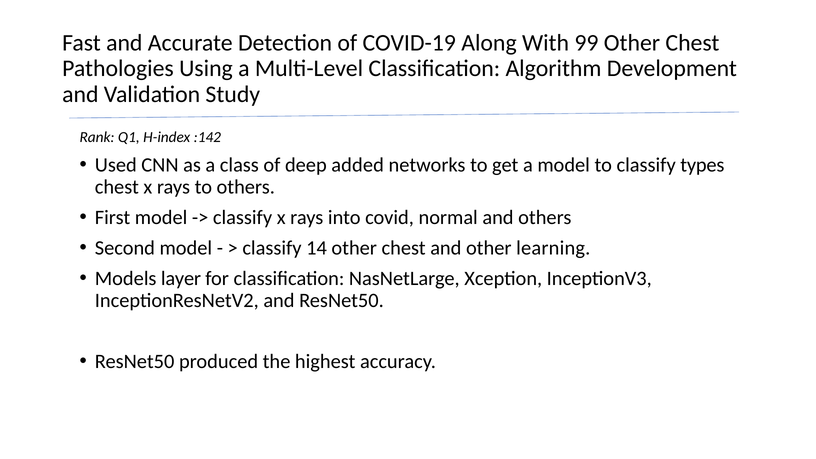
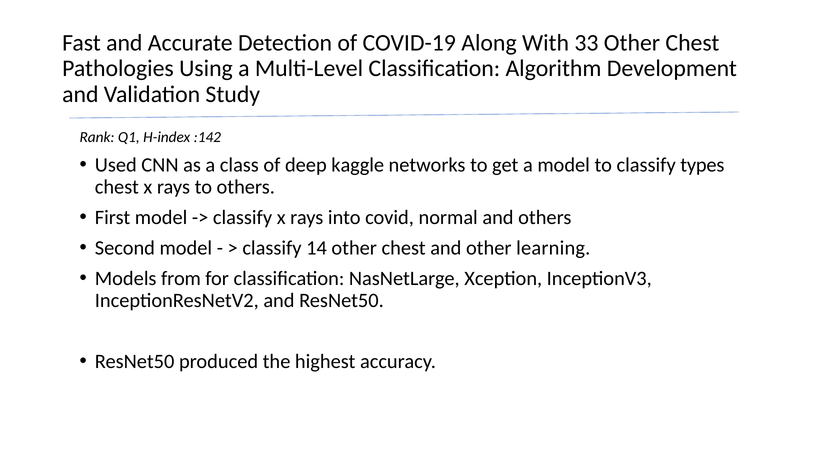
99: 99 -> 33
added: added -> kaggle
layer: layer -> from
